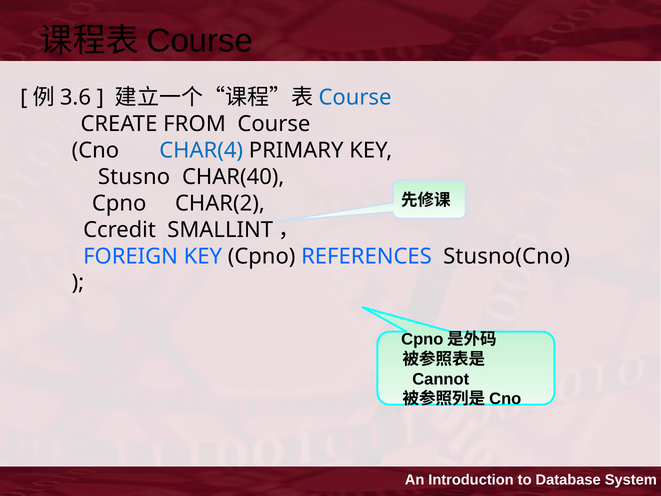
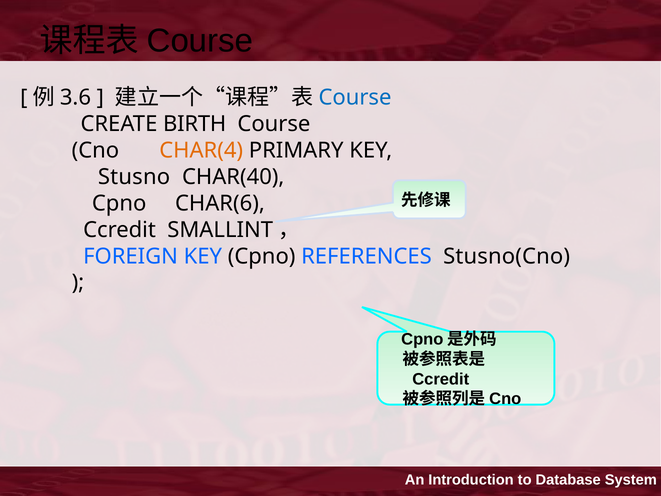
FROM: FROM -> BIRTH
CHAR(4 colour: blue -> orange
CHAR(2: CHAR(2 -> CHAR(6
Cannot at (441, 379): Cannot -> Ccredit
